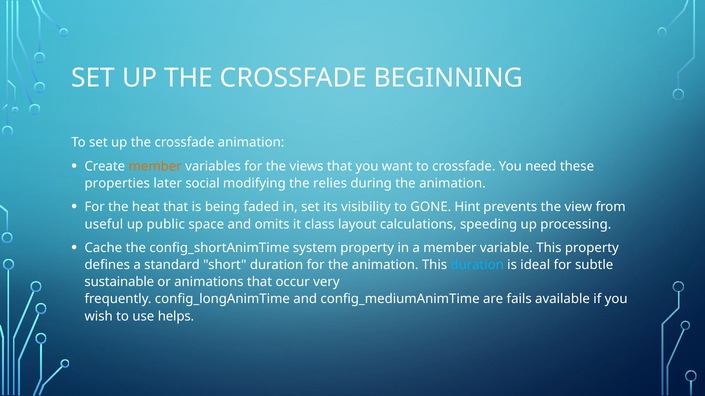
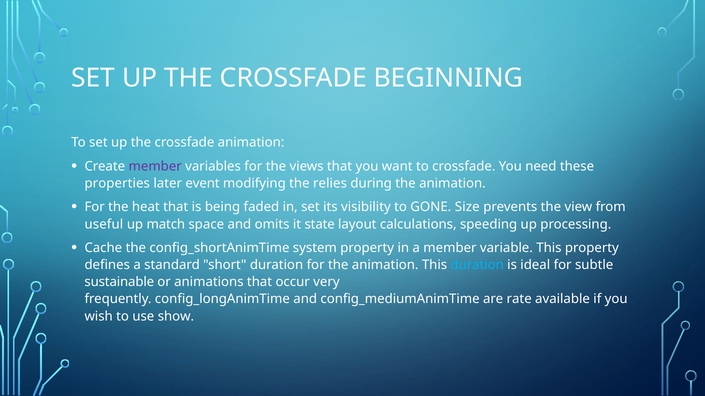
member at (155, 167) colour: orange -> purple
social: social -> event
Hint: Hint -> Size
public: public -> match
class: class -> state
fails: fails -> rate
helps: helps -> show
